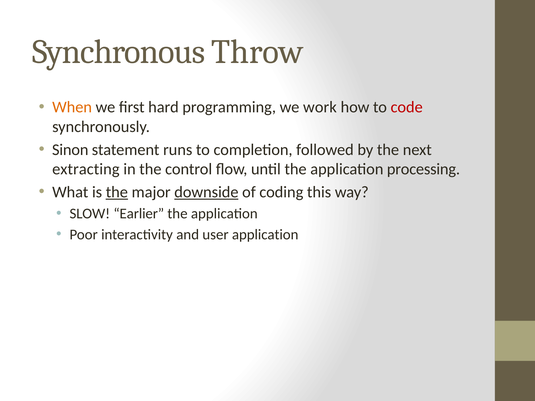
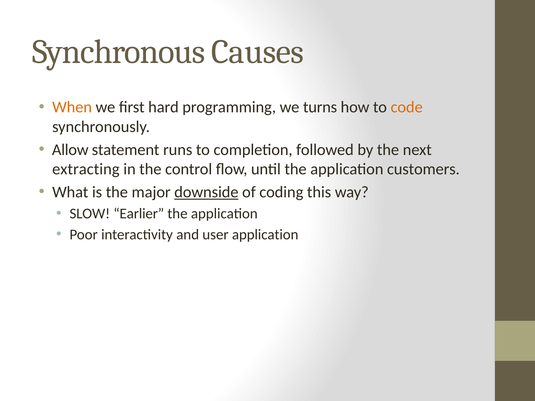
Throw: Throw -> Causes
work: work -> turns
code colour: red -> orange
Sinon: Sinon -> Allow
processing: processing -> customers
the at (117, 192) underline: present -> none
